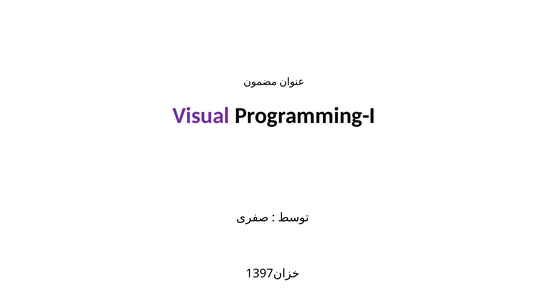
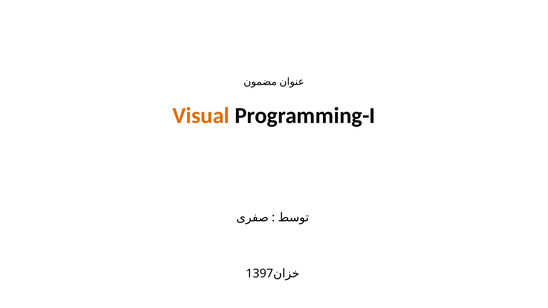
Visual colour: purple -> orange
